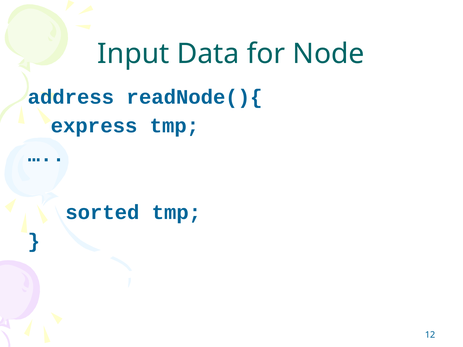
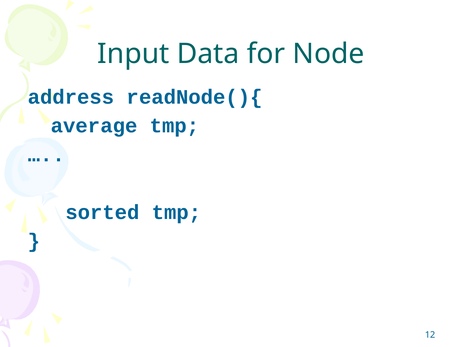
express: express -> average
